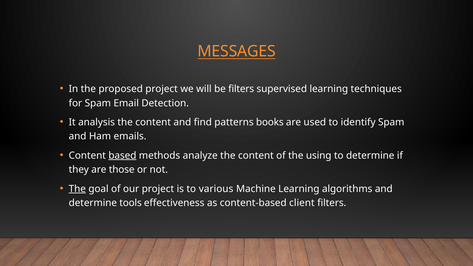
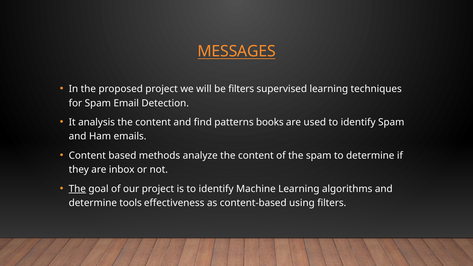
based underline: present -> none
the using: using -> spam
those: those -> inbox
is to various: various -> identify
client: client -> using
